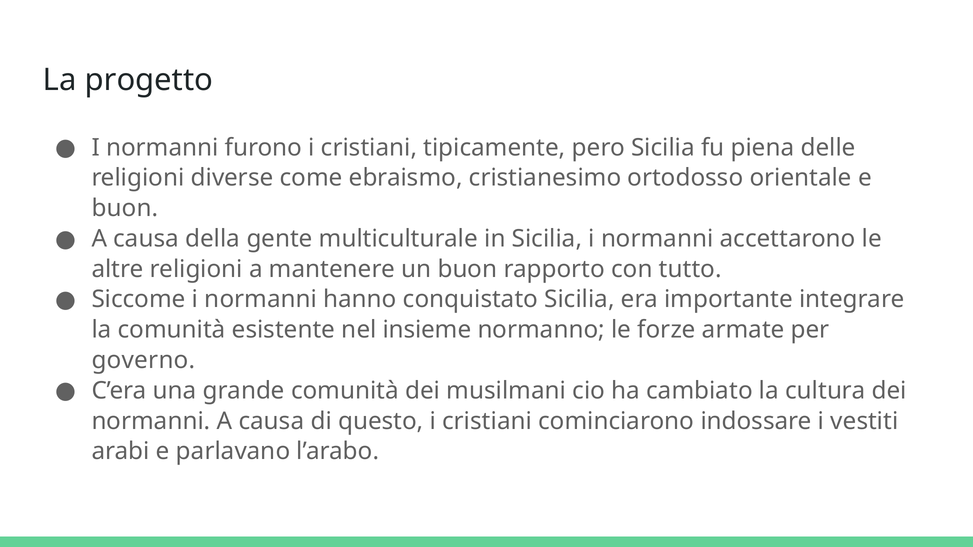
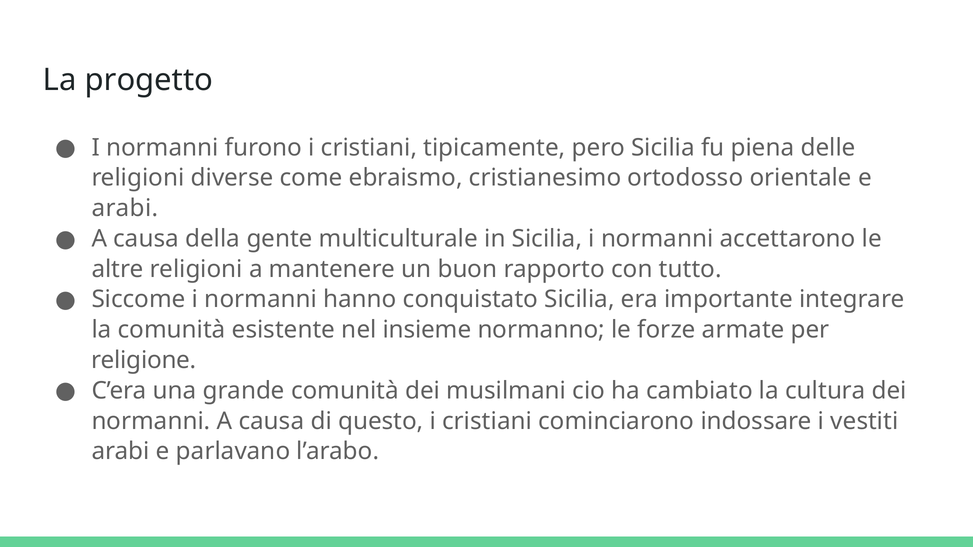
buon at (125, 208): buon -> arabi
governo: governo -> religione
